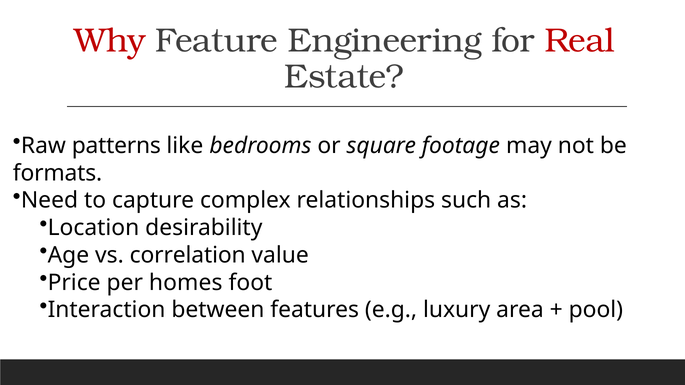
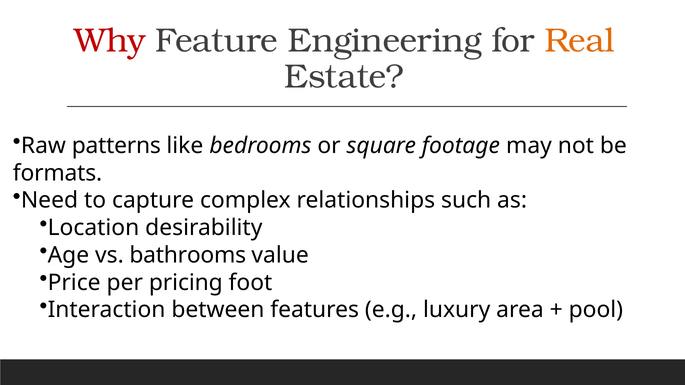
Real colour: red -> orange
correlation: correlation -> bathrooms
homes: homes -> pricing
